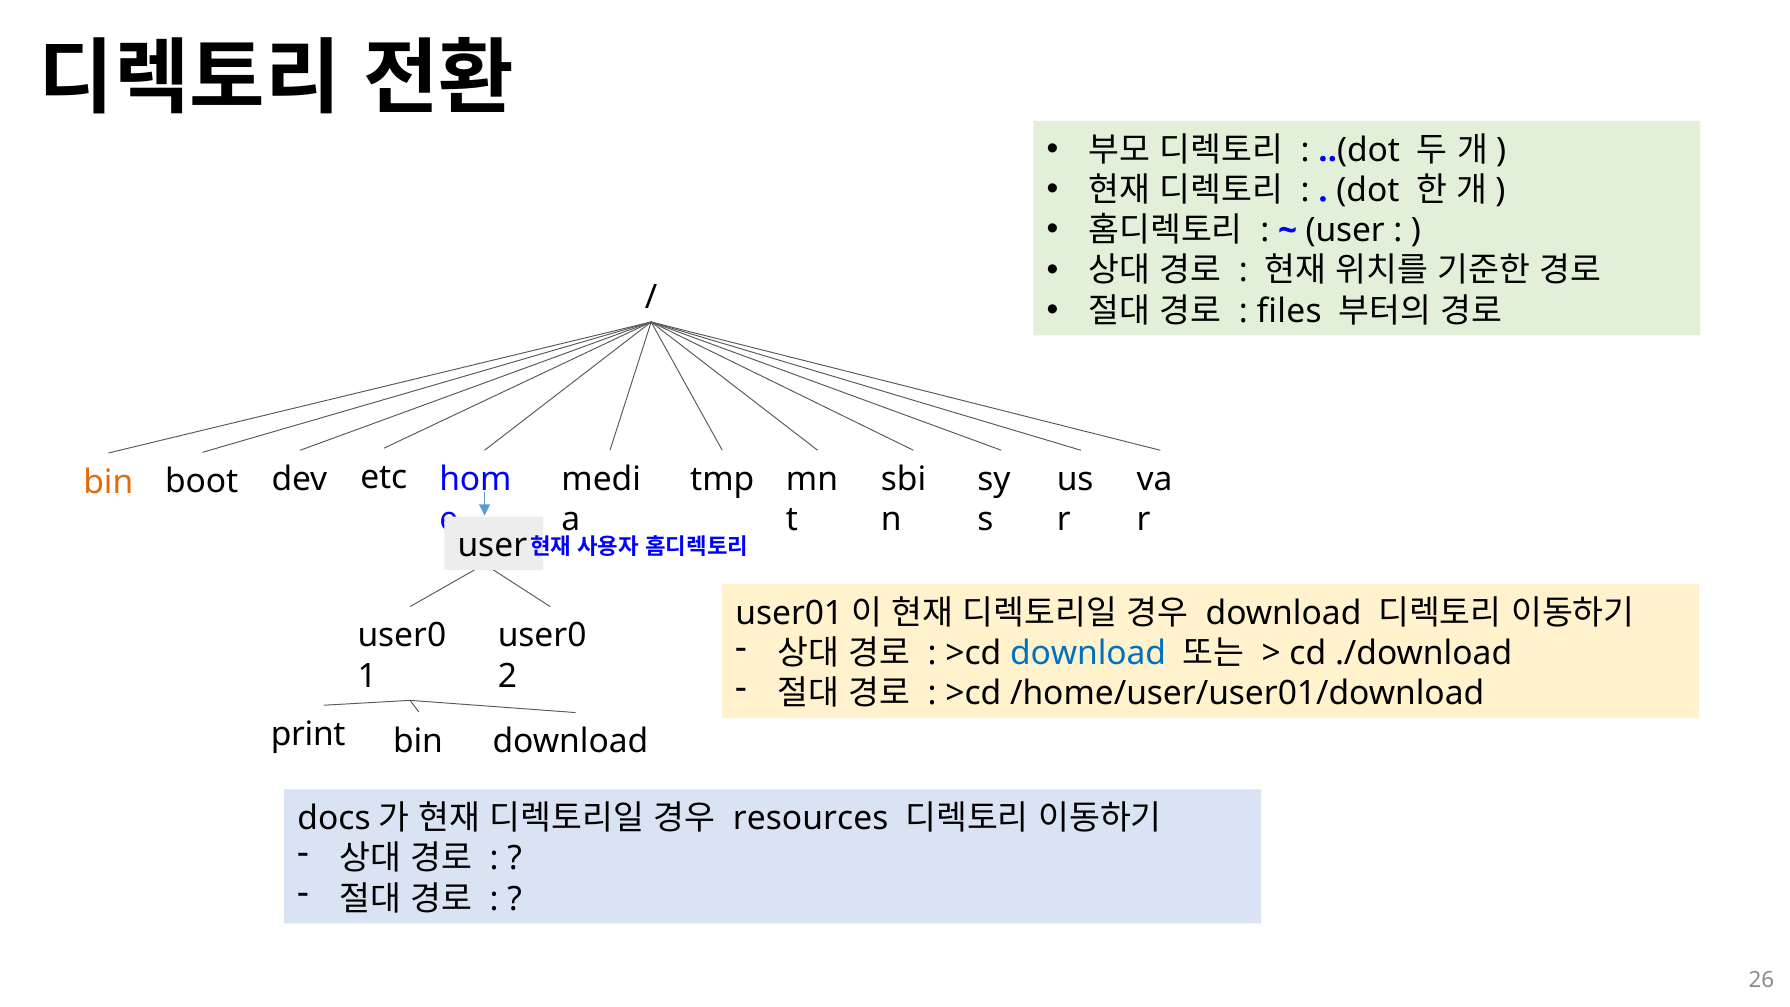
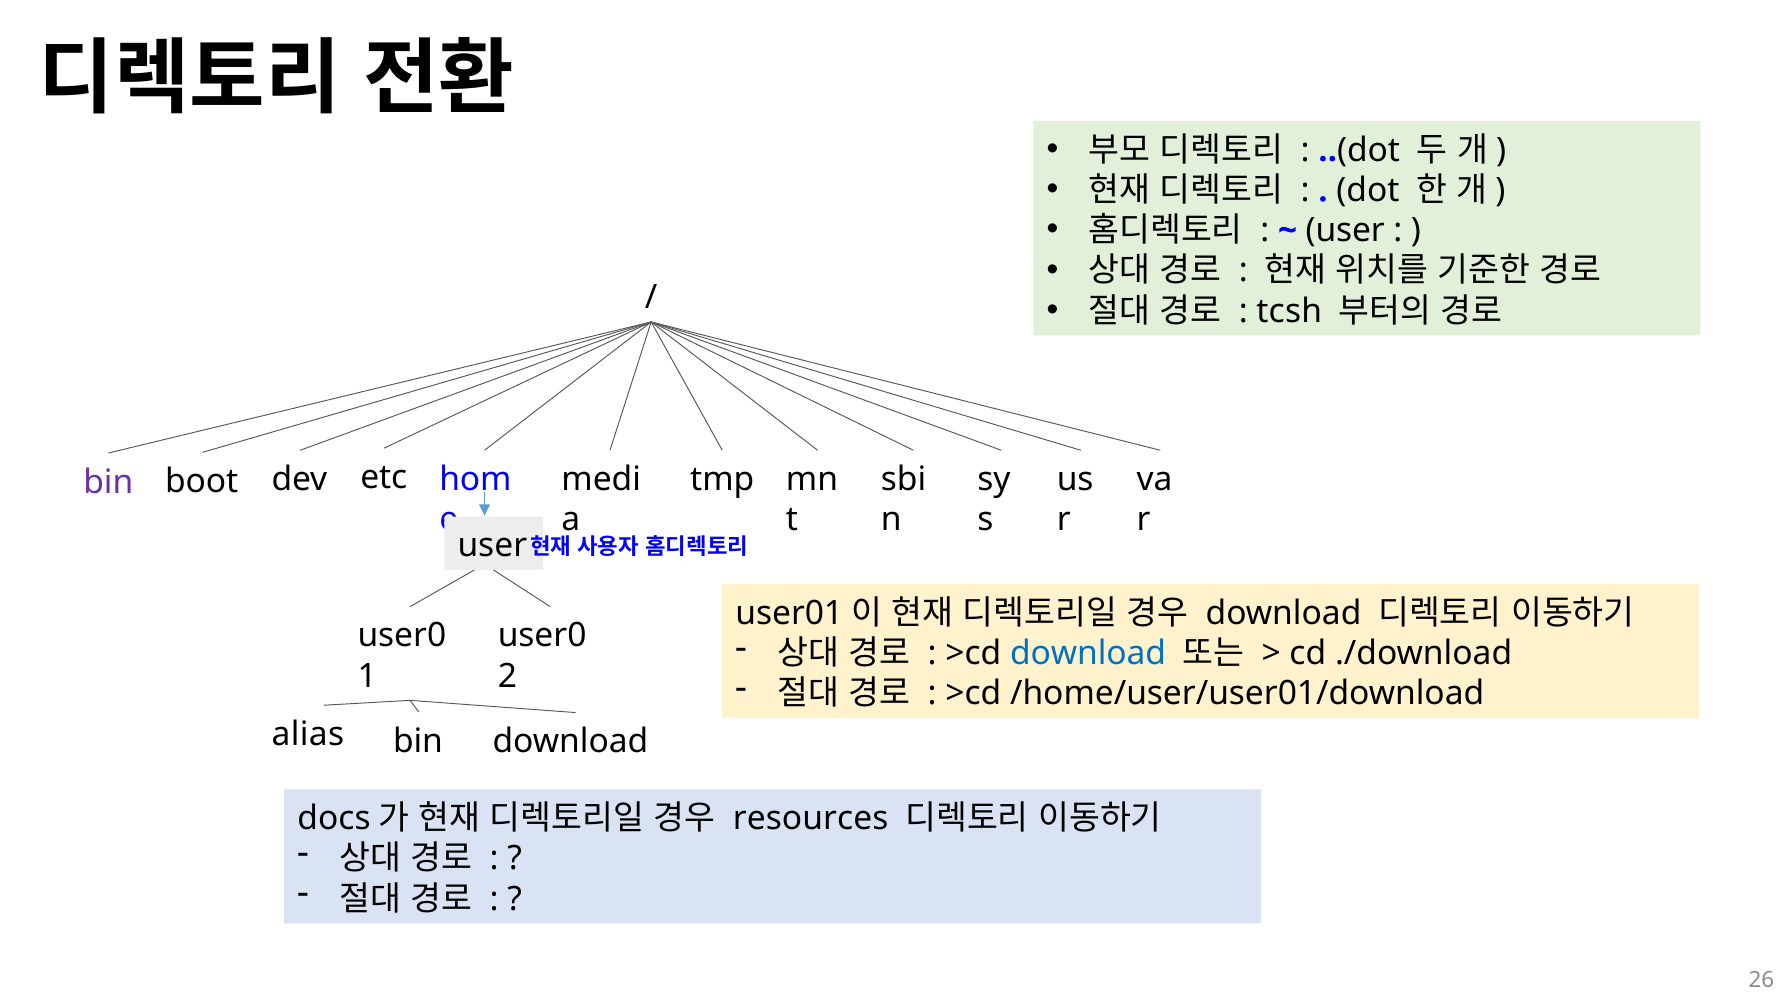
files: files -> tcsh
bin at (108, 482) colour: orange -> purple
print: print -> alias
